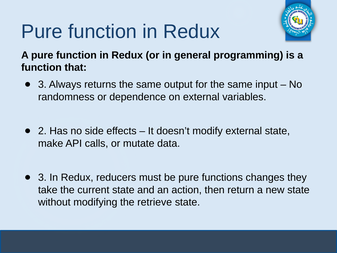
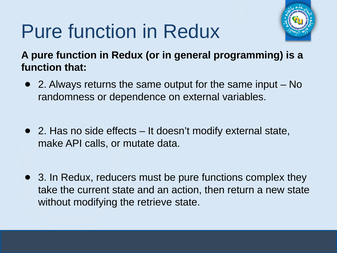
3 at (42, 84): 3 -> 2
changes: changes -> complex
